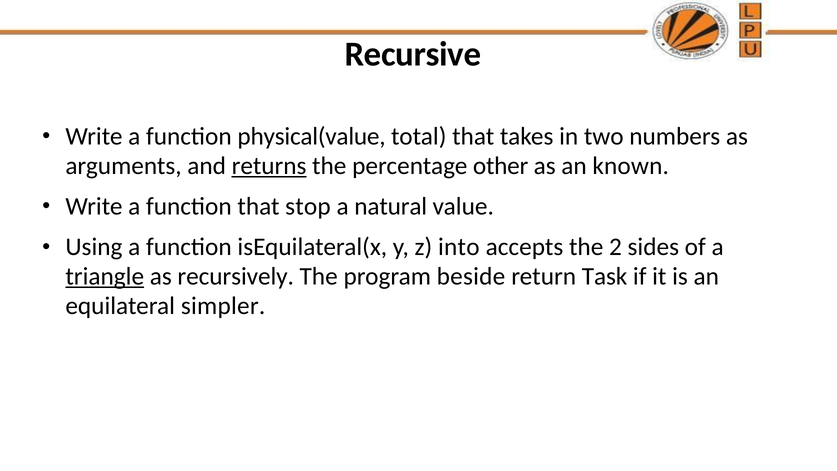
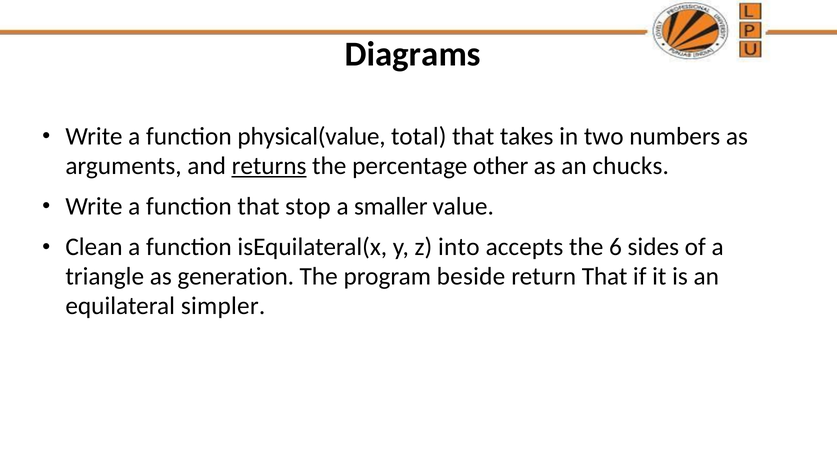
Recursive: Recursive -> Diagrams
known: known -> chucks
natural: natural -> smaller
Using: Using -> Clean
2: 2 -> 6
triangle underline: present -> none
recursively: recursively -> generation
return Task: Task -> That
